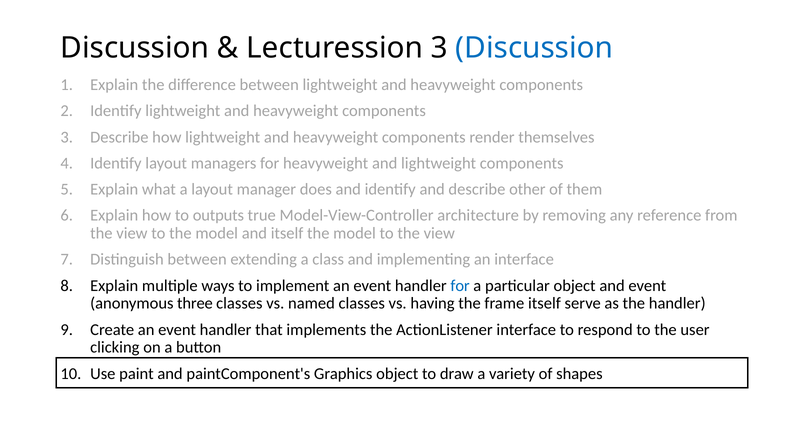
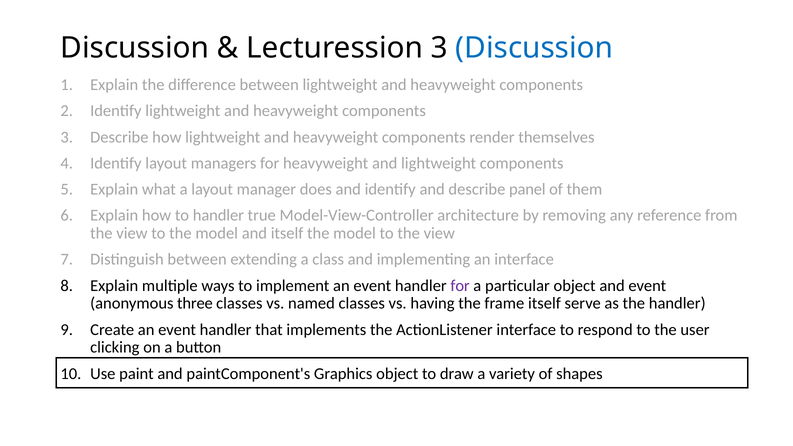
other: other -> panel
to outputs: outputs -> handler
for at (460, 286) colour: blue -> purple
